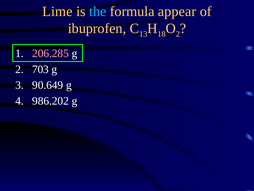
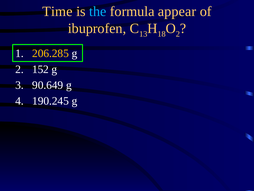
Lime: Lime -> Time
206.285 colour: pink -> yellow
703: 703 -> 152
986.202: 986.202 -> 190.245
